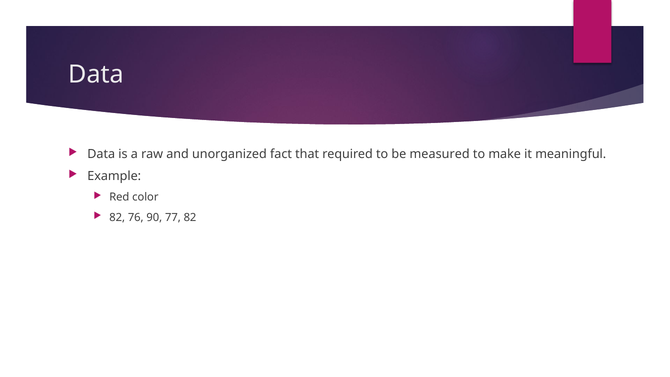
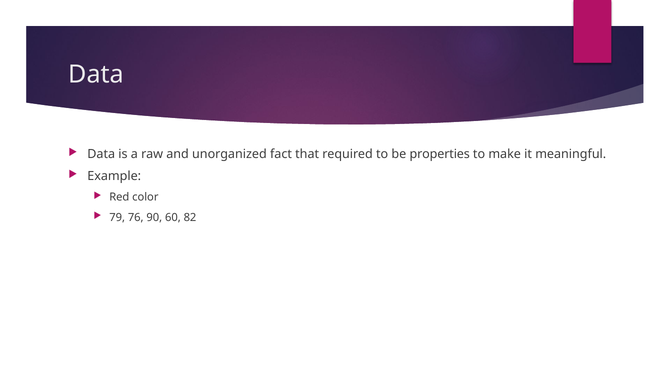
measured: measured -> properties
82 at (117, 218): 82 -> 79
77: 77 -> 60
